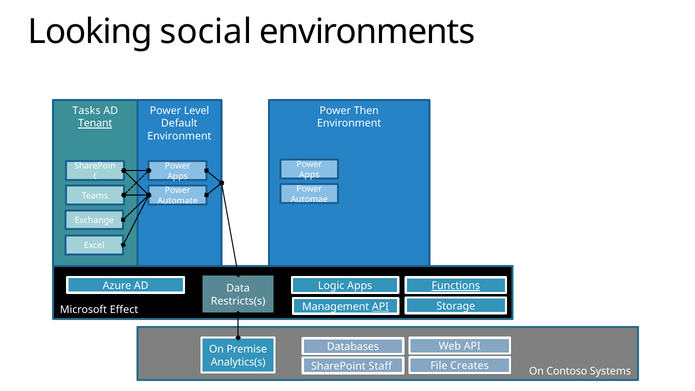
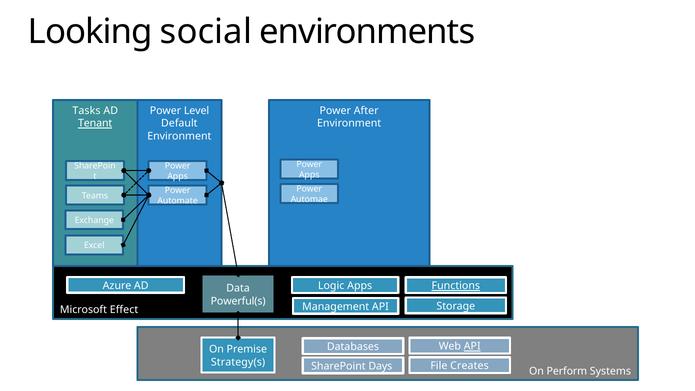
Then: Then -> After
Restricts(s: Restricts(s -> Powerful(s
API at (380, 307) underline: present -> none
API at (472, 346) underline: none -> present
Analytics(s: Analytics(s -> Strategy(s
Staff: Staff -> Days
Contoso: Contoso -> Perform
